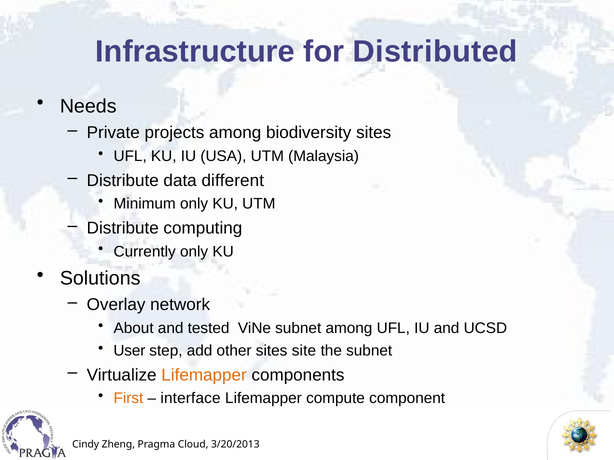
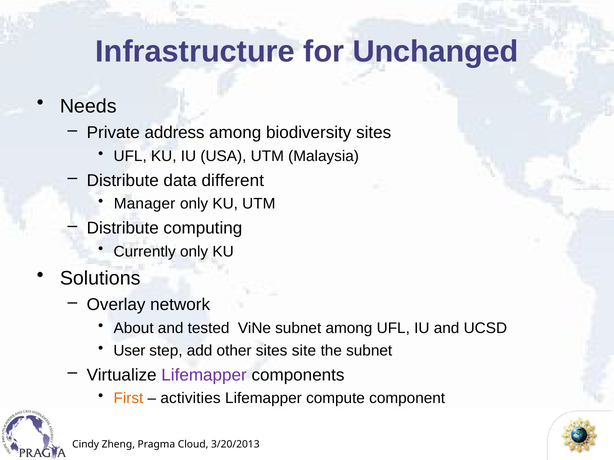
Distributed: Distributed -> Unchanged
projects: projects -> address
Minimum: Minimum -> Manager
Lifemapper at (204, 375) colour: orange -> purple
interface: interface -> activities
